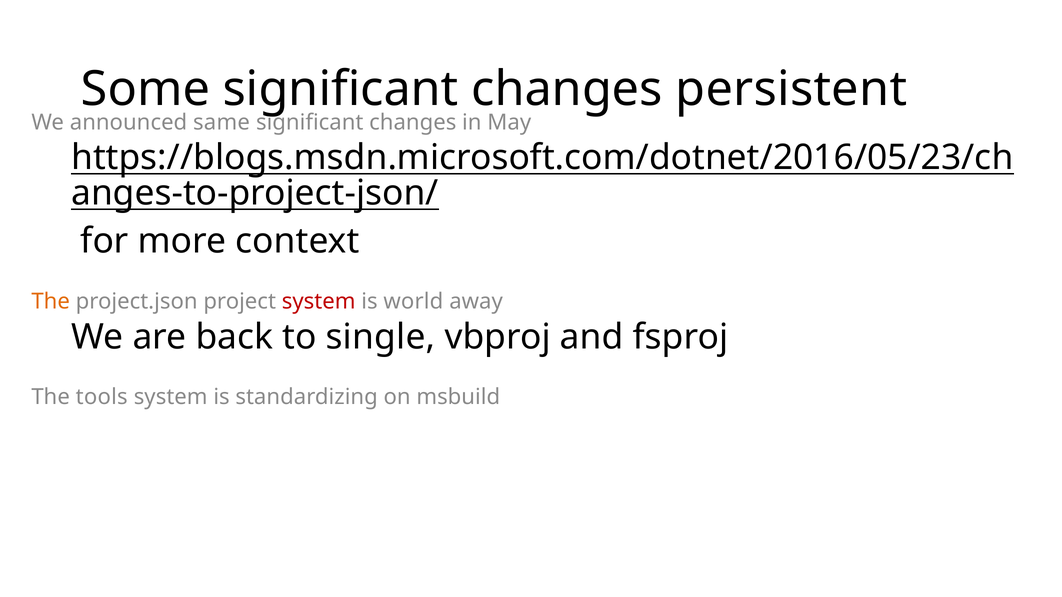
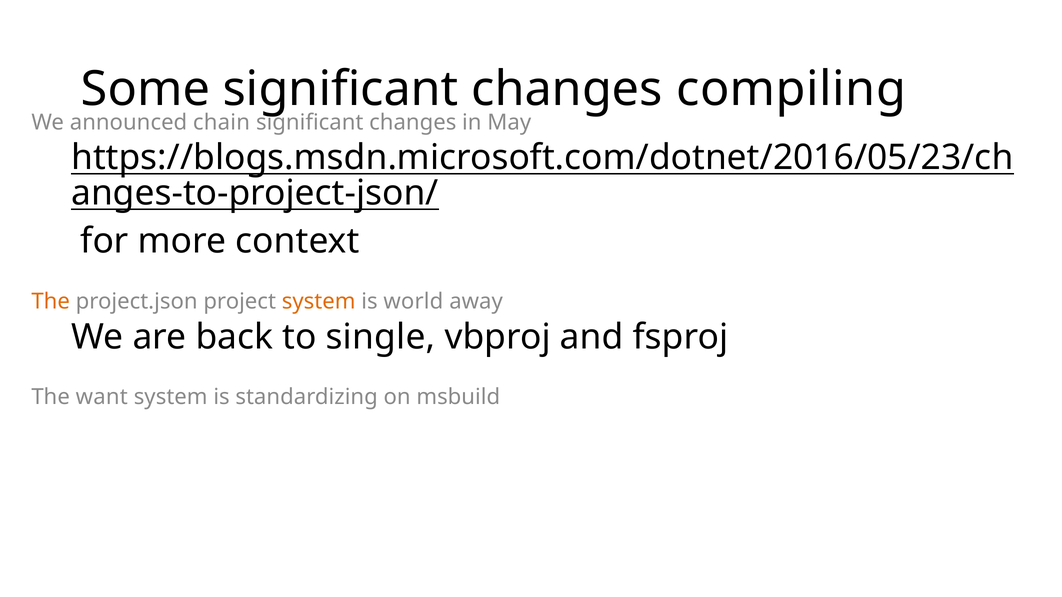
persistent: persistent -> compiling
same: same -> chain
system at (319, 302) colour: red -> orange
tools: tools -> want
